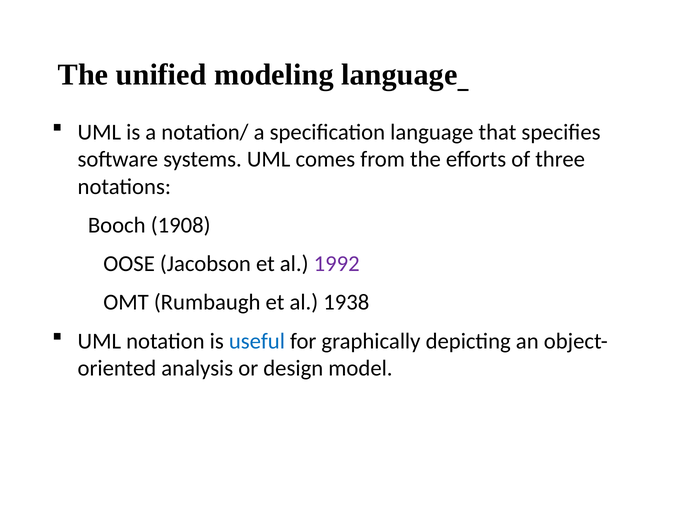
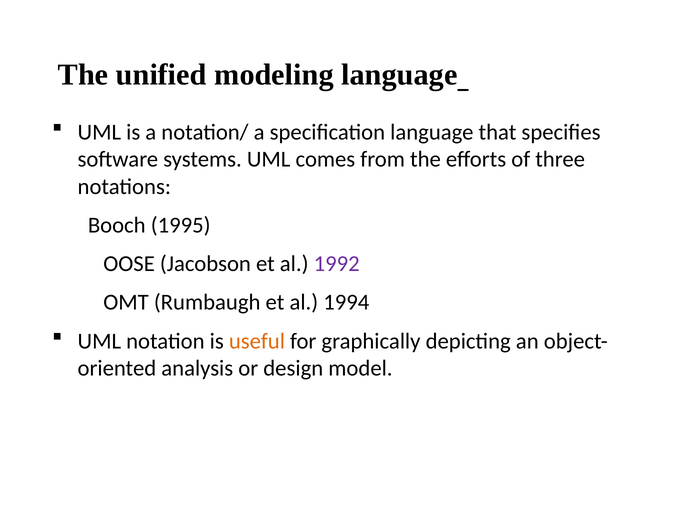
1908: 1908 -> 1995
1938: 1938 -> 1994
useful colour: blue -> orange
